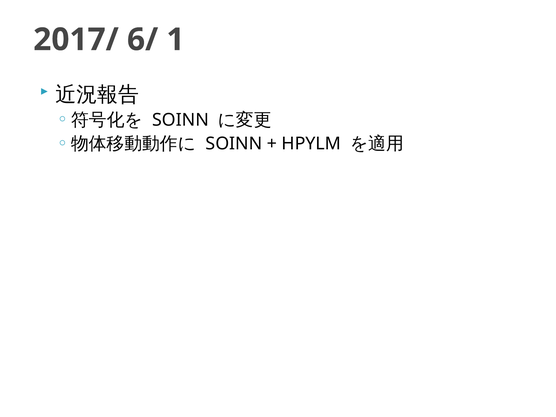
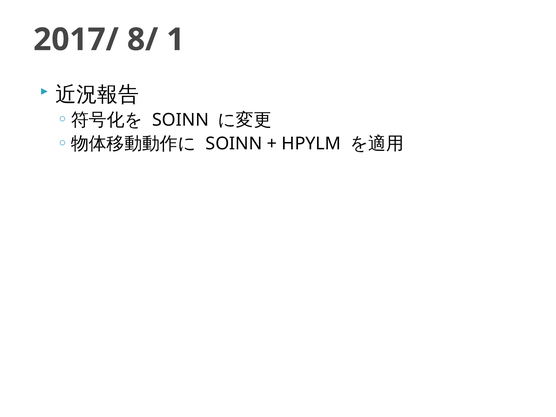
6/: 6/ -> 8/
